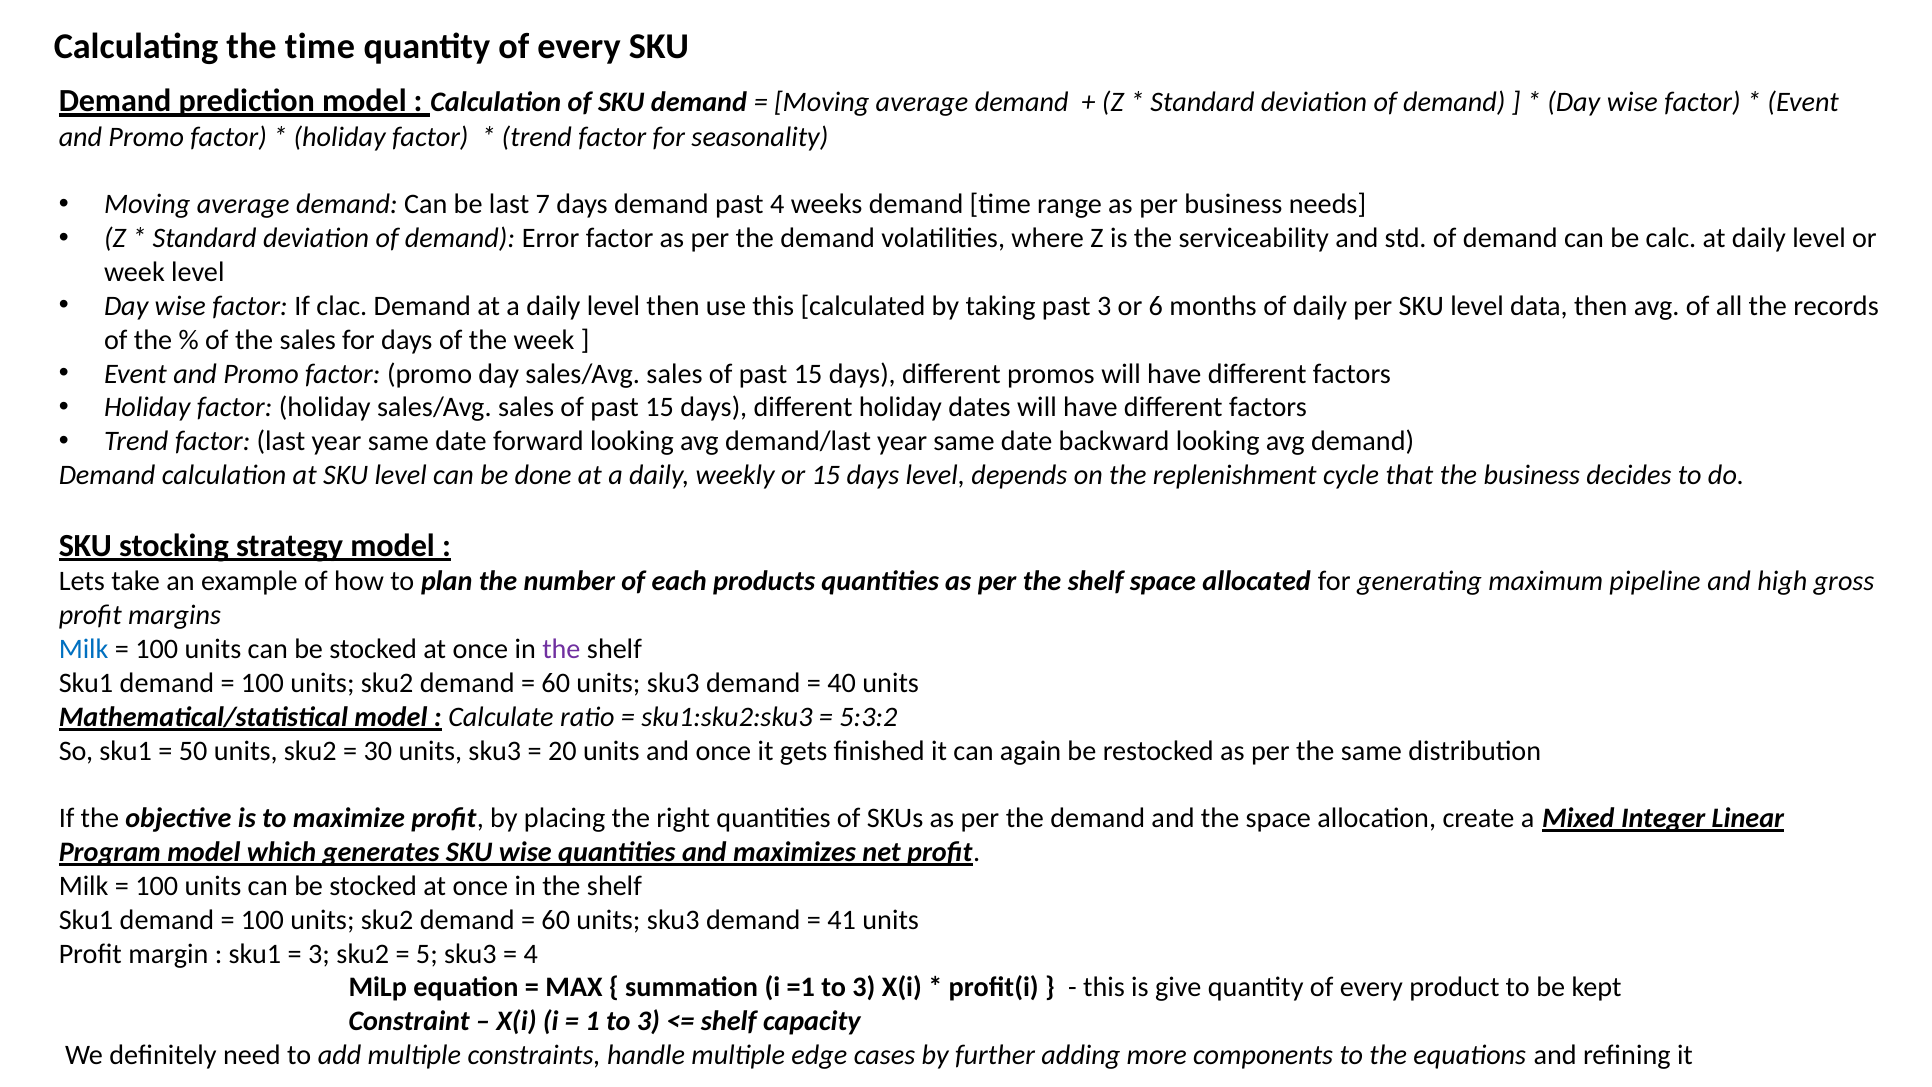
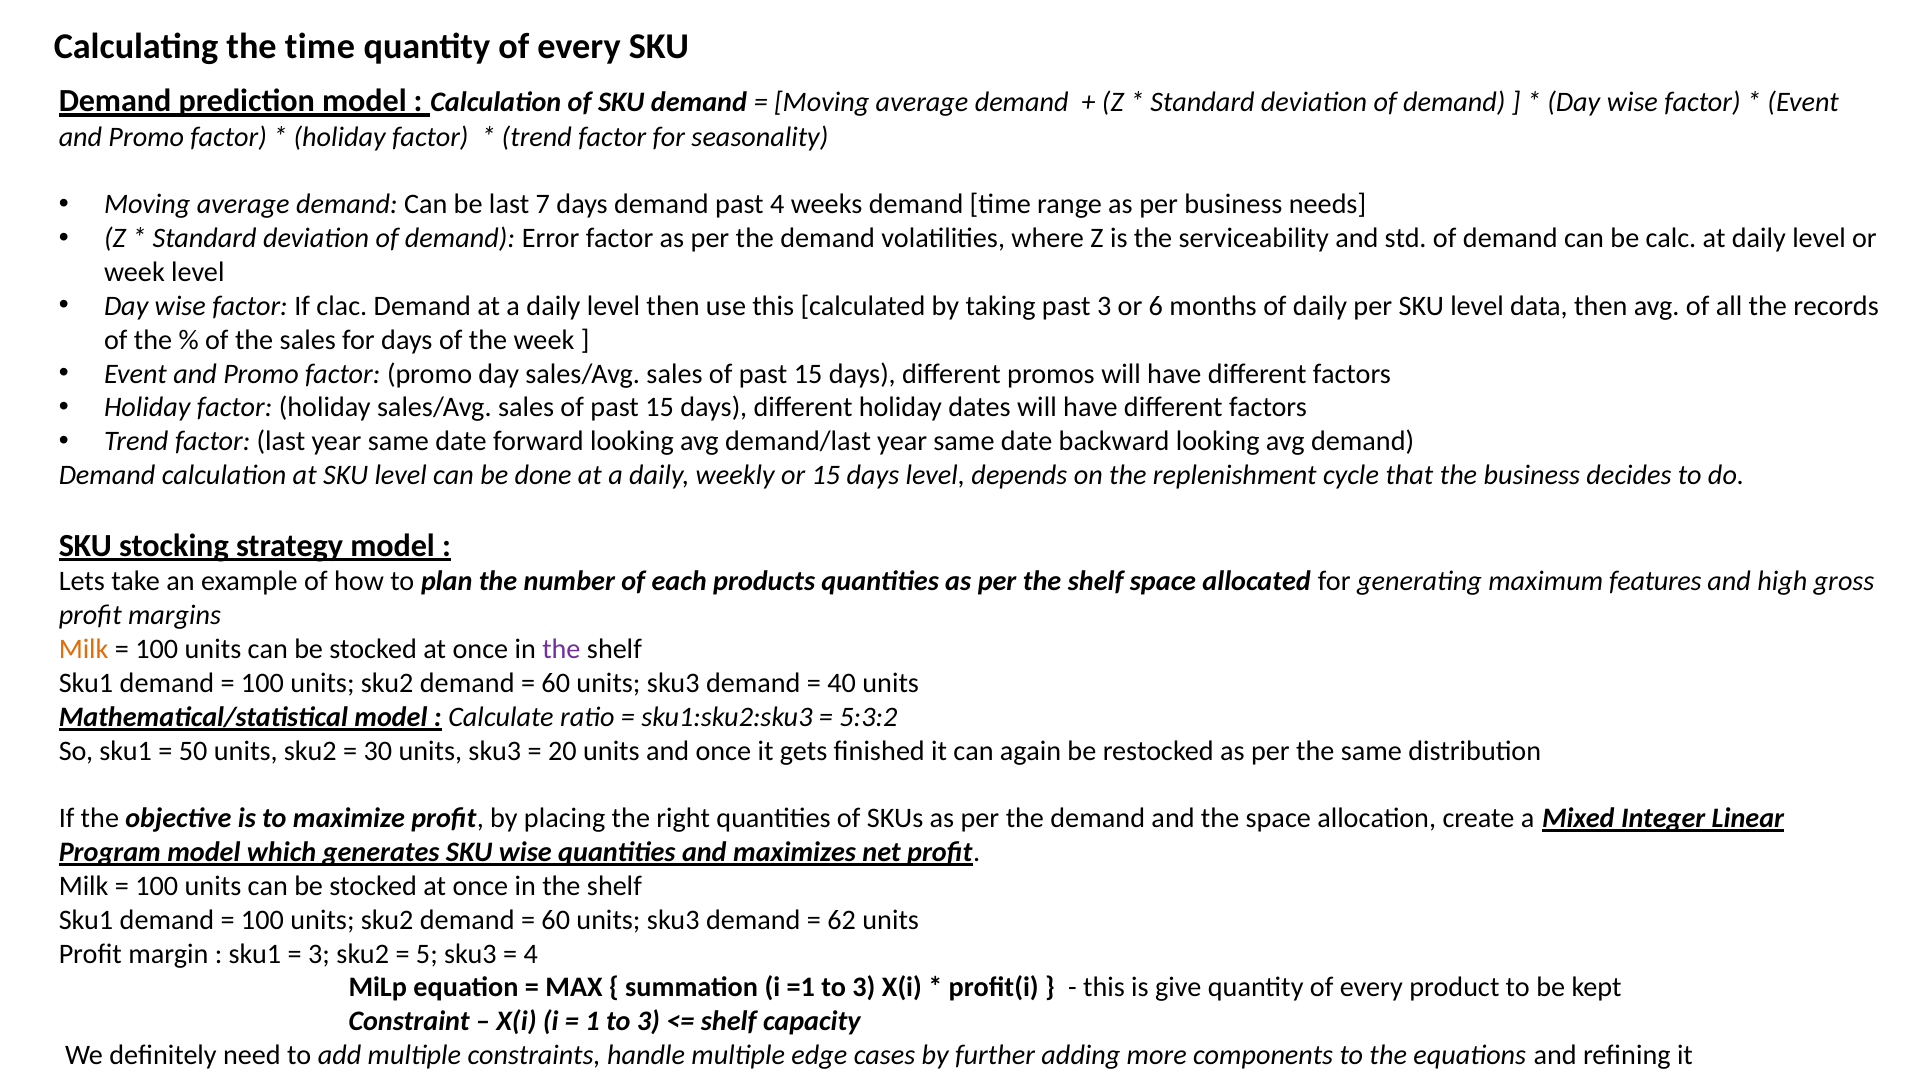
pipeline: pipeline -> features
Milk at (84, 649) colour: blue -> orange
41: 41 -> 62
